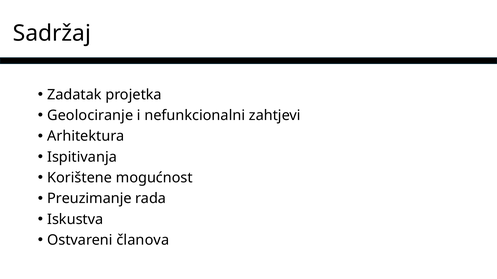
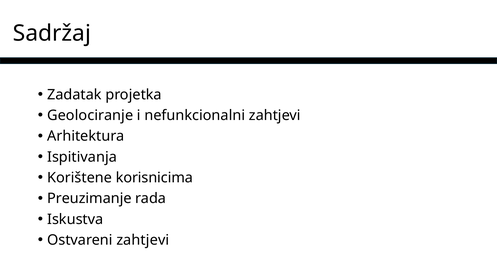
mogućnost: mogućnost -> korisnicima
Ostvareni članova: članova -> zahtjevi
